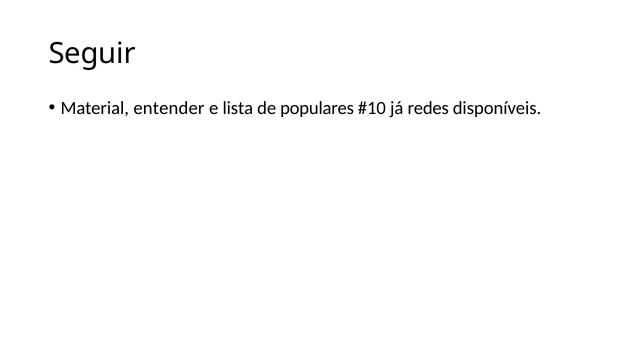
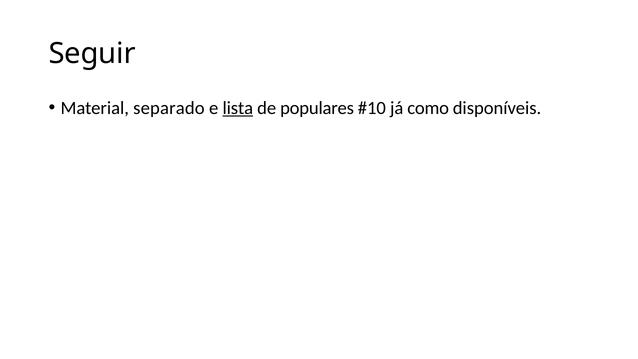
entender: entender -> separado
lista underline: none -> present
redes: redes -> como
